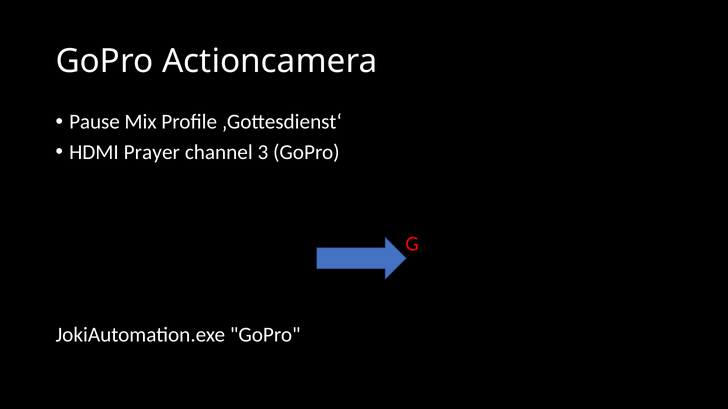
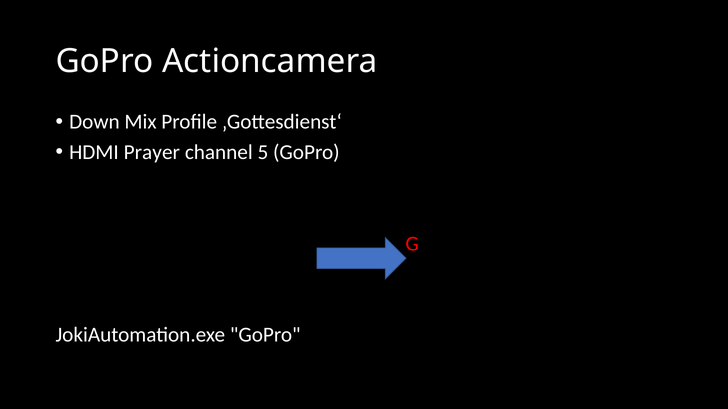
Pause: Pause -> Down
3: 3 -> 5
